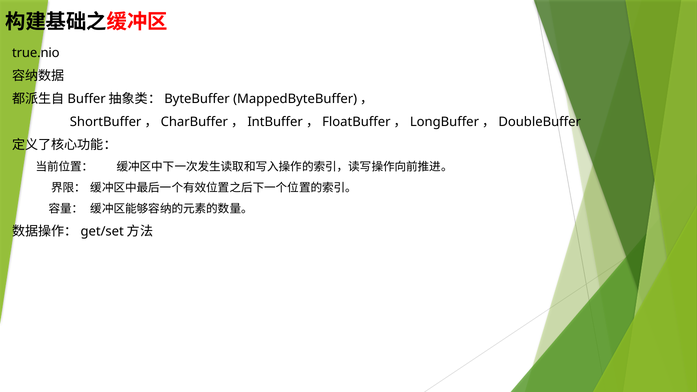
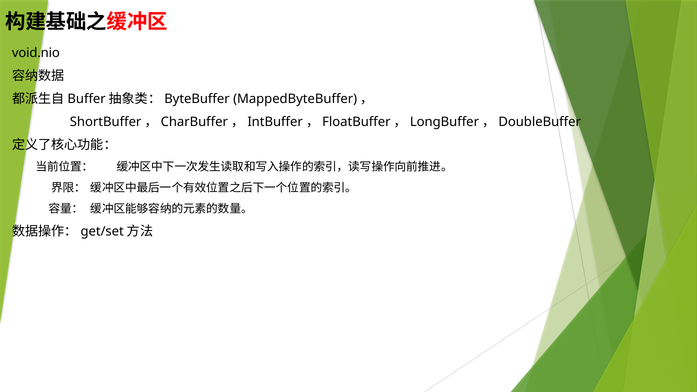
true.nio: true.nio -> void.nio
